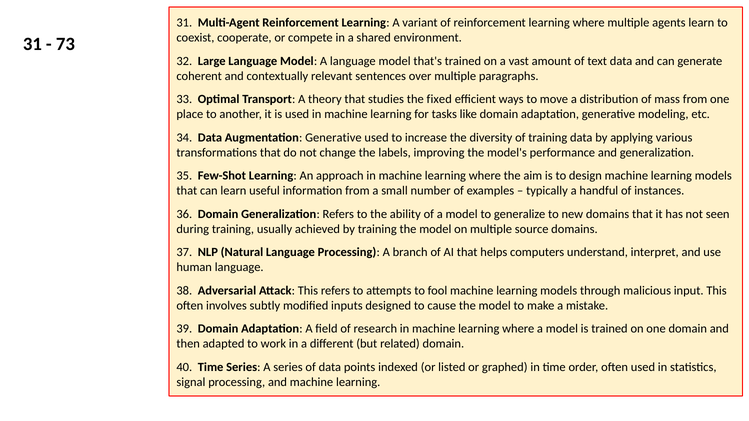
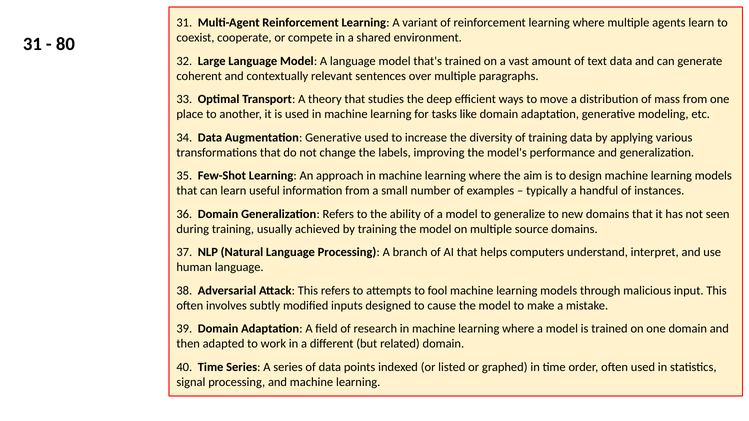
73: 73 -> 80
fixed: fixed -> deep
